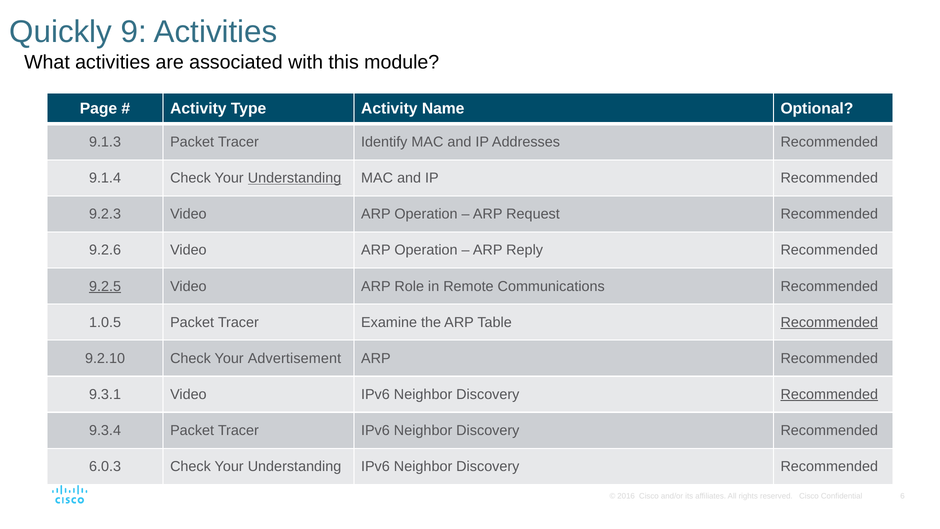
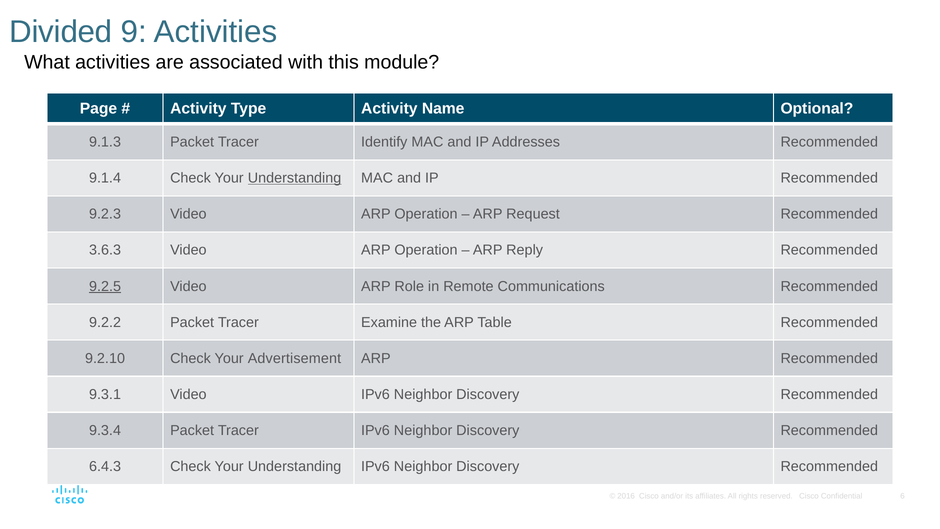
Quickly: Quickly -> Divided
9.2.6: 9.2.6 -> 3.6.3
1.0.5: 1.0.5 -> 9.2.2
Recommended at (829, 322) underline: present -> none
Recommended at (829, 394) underline: present -> none
6.0.3: 6.0.3 -> 6.4.3
